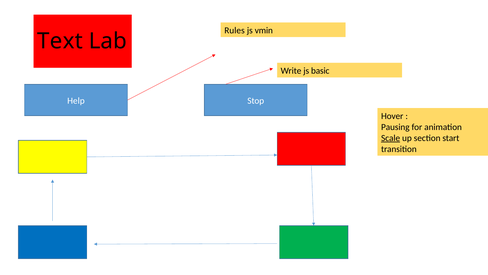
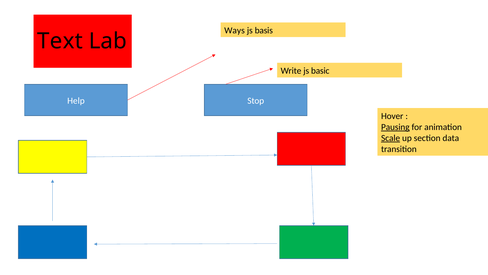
Rules: Rules -> Ways
vmin: vmin -> basis
Pausing underline: none -> present
start: start -> data
